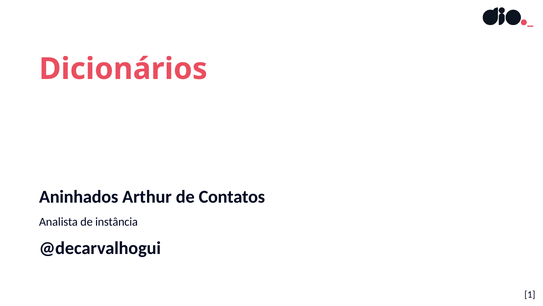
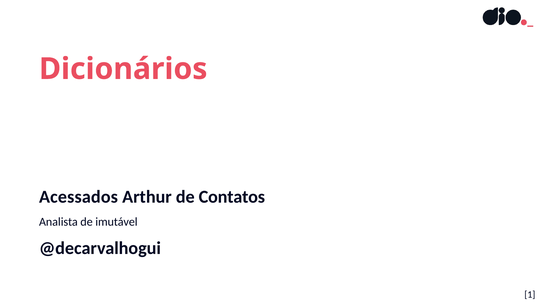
Aninhados: Aninhados -> Acessados
instância: instância -> imutável
